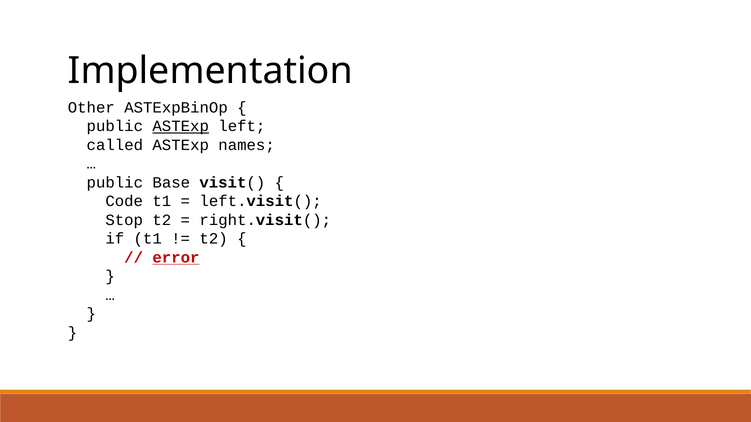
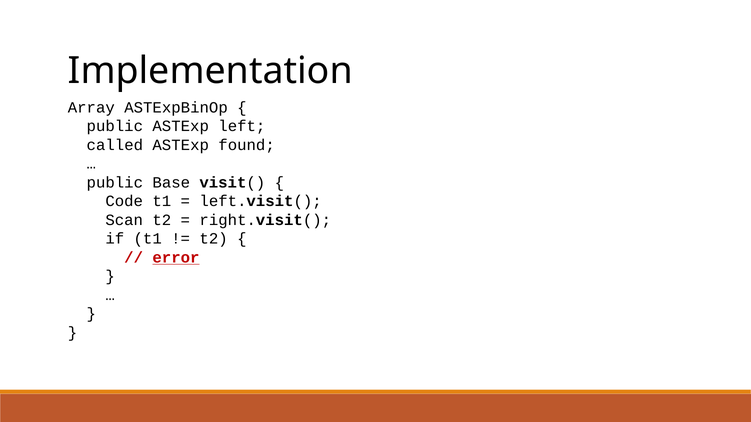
Other: Other -> Array
ASTExp at (181, 126) underline: present -> none
names: names -> found
Stop: Stop -> Scan
